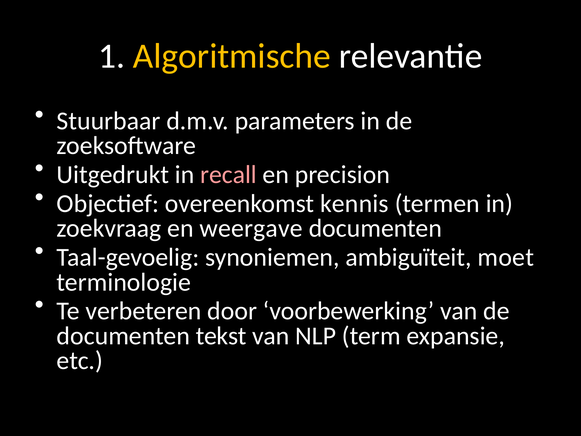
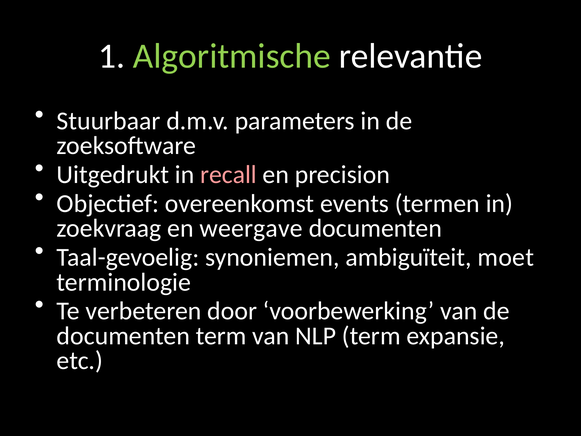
Algoritmische colour: yellow -> light green
kennis: kennis -> events
documenten tekst: tekst -> term
